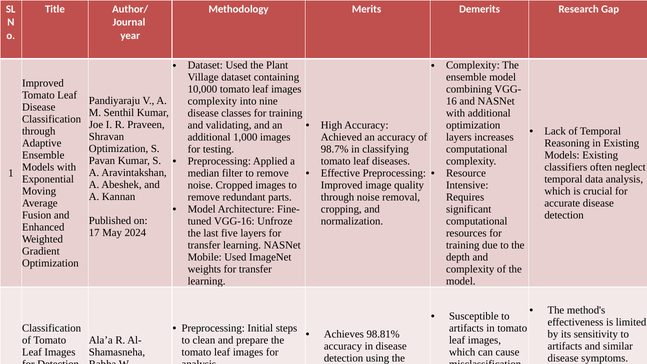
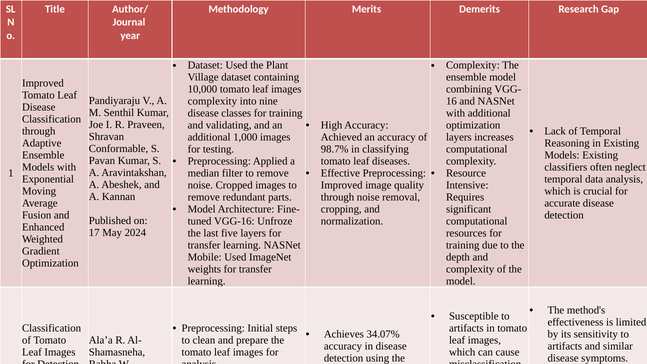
Optimization at (119, 149): Optimization -> Conformable
98.81%: 98.81% -> 34.07%
